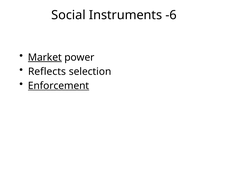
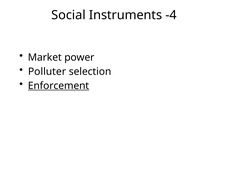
-6: -6 -> -4
Market underline: present -> none
Reflects: Reflects -> Polluter
